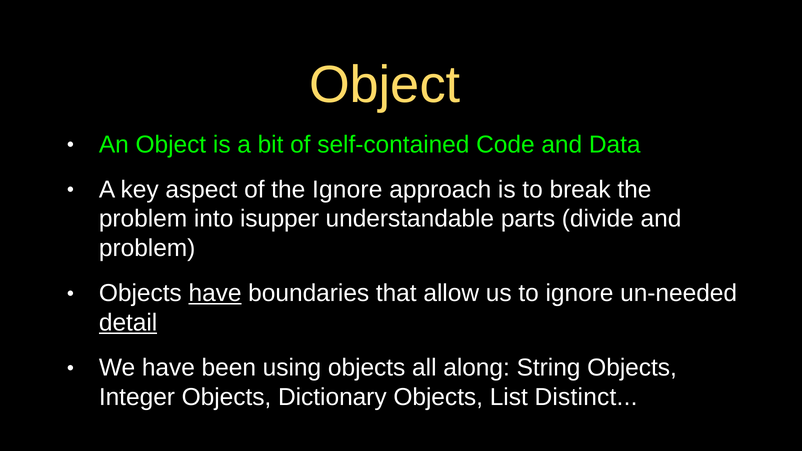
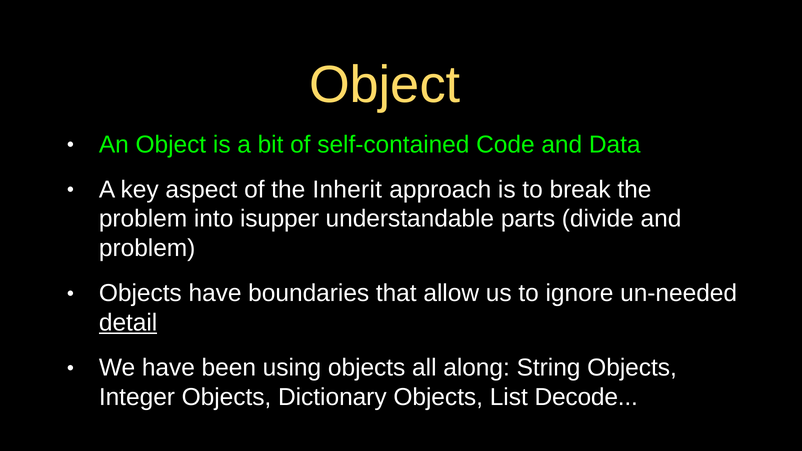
the Ignore: Ignore -> Inherit
have at (215, 293) underline: present -> none
Distinct: Distinct -> Decode
